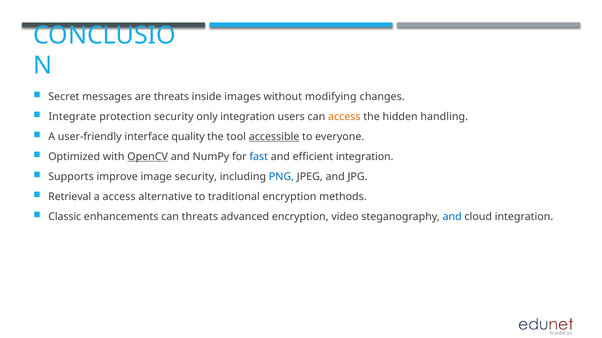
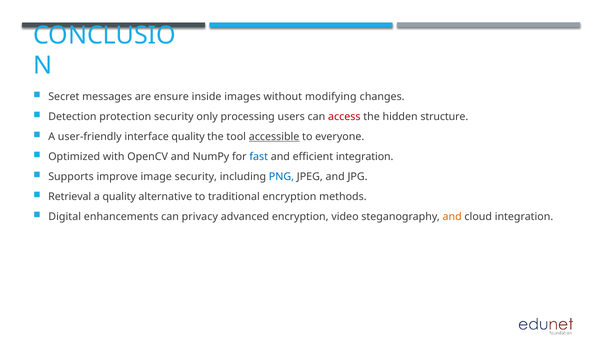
are threats: threats -> ensure
Integrate: Integrate -> Detection
only integration: integration -> processing
access at (344, 117) colour: orange -> red
handling: handling -> structure
OpenCV underline: present -> none
a access: access -> quality
Classic: Classic -> Digital
can threats: threats -> privacy
and at (452, 217) colour: blue -> orange
